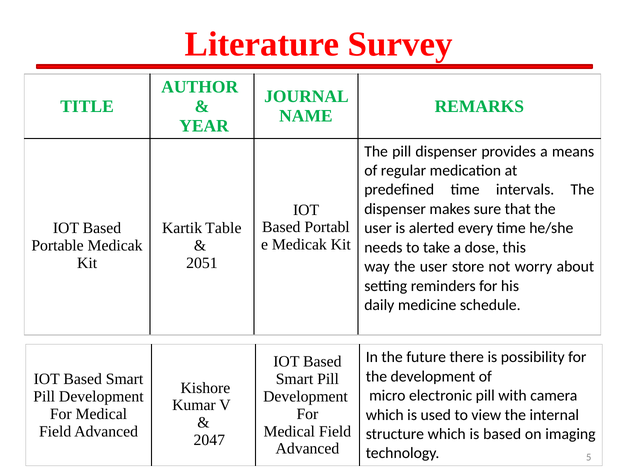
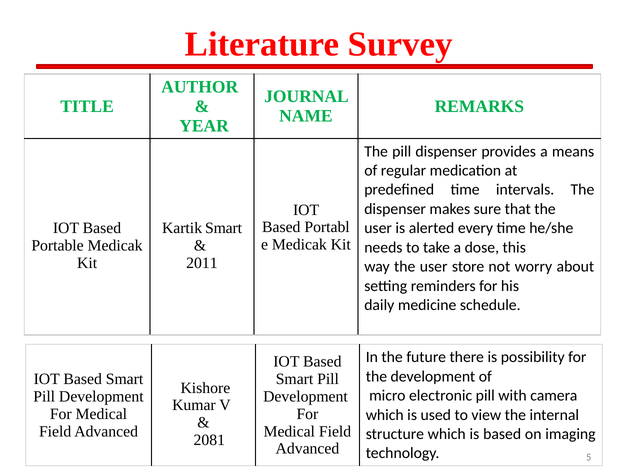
Kartik Table: Table -> Smart
2051: 2051 -> 2011
2047: 2047 -> 2081
